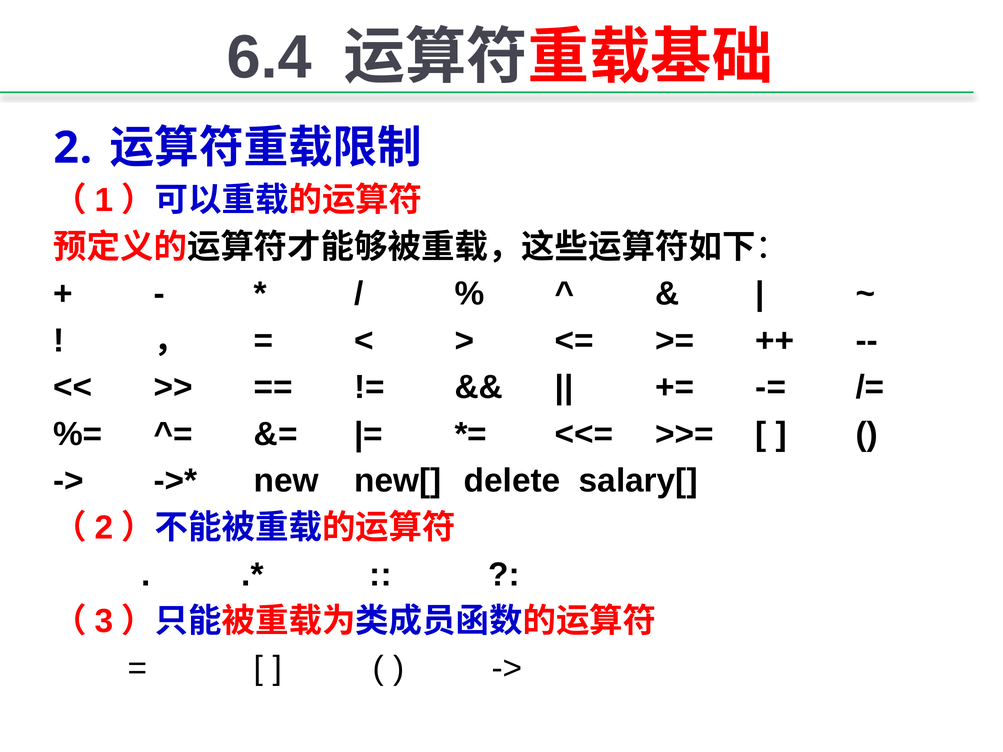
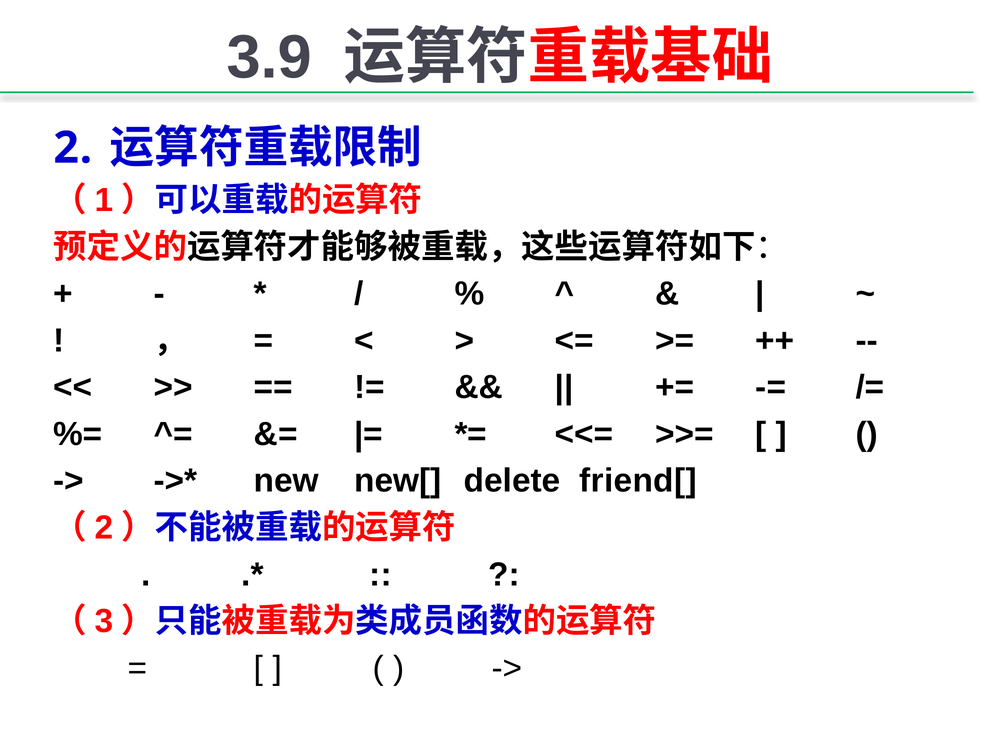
6.4: 6.4 -> 3.9
salary[: salary[ -> friend[
